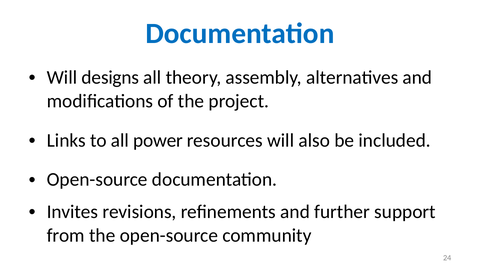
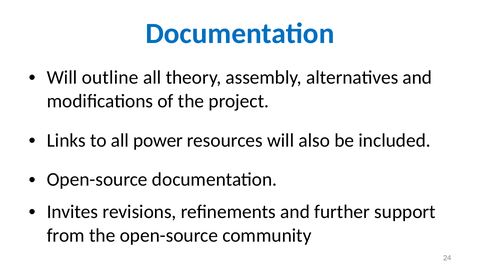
designs: designs -> outline
